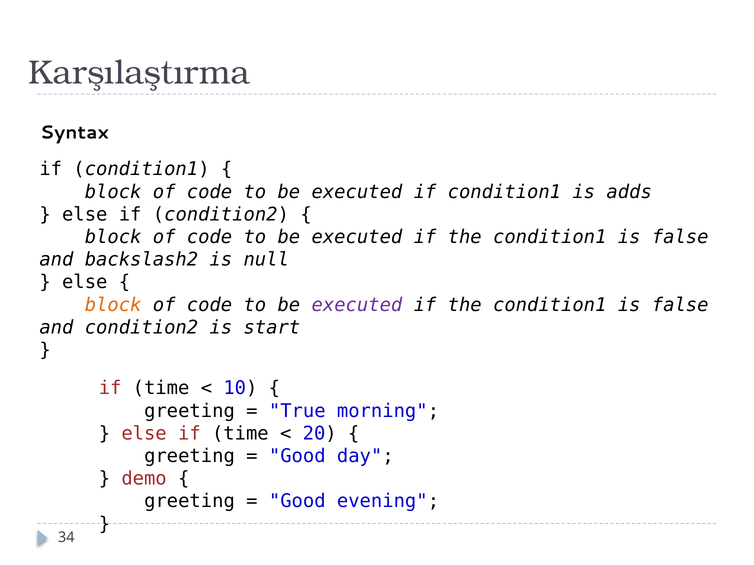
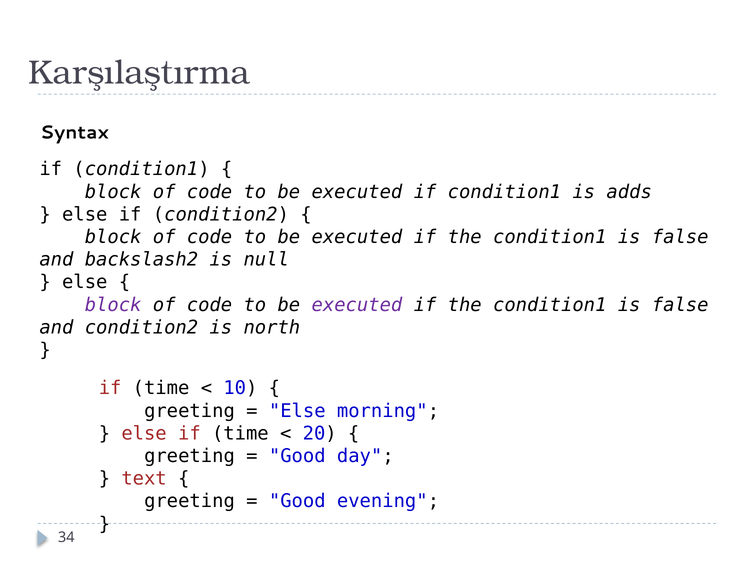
block at (113, 305) colour: orange -> purple
start: start -> north
True at (297, 411): True -> Else
demo: demo -> text
